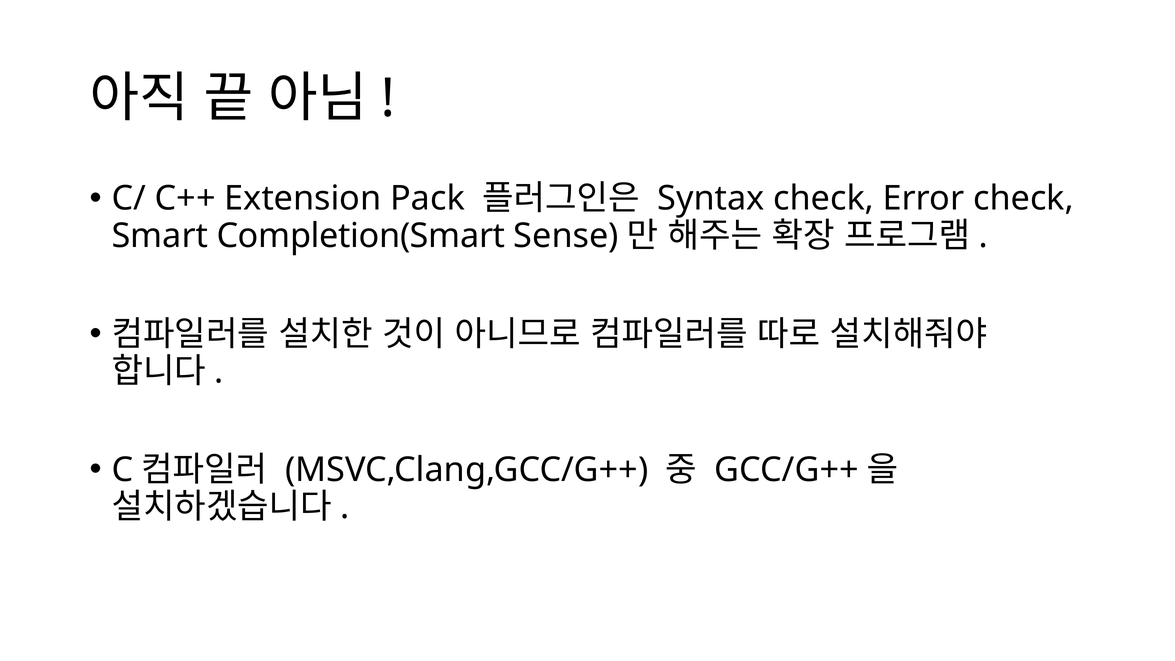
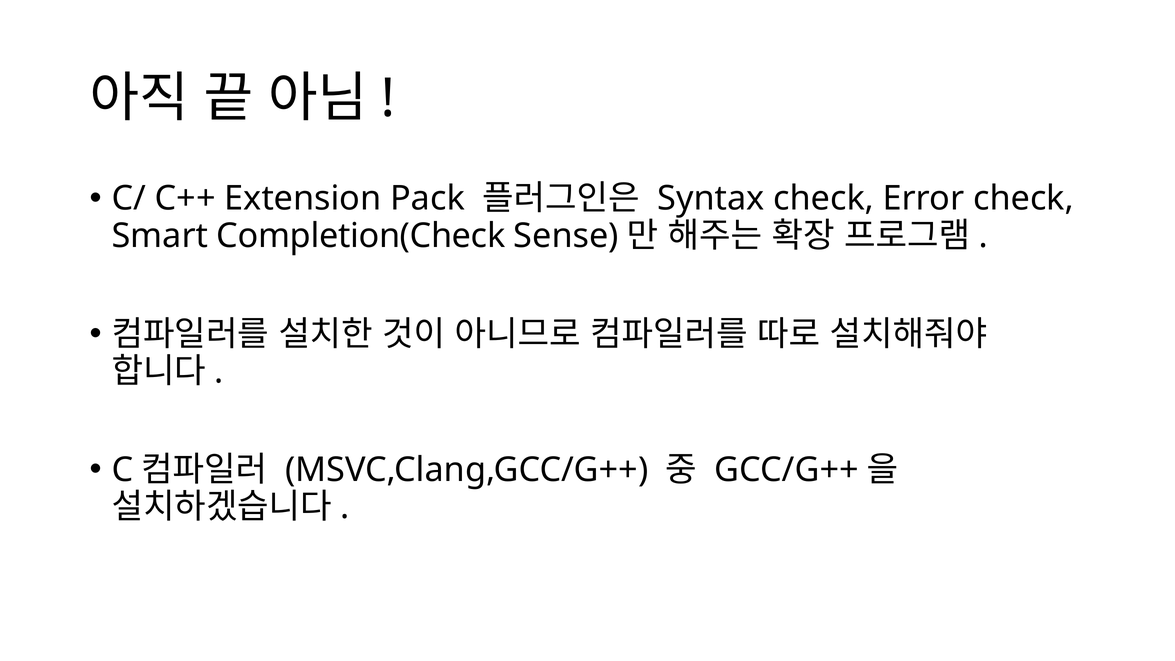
Completion(Smart: Completion(Smart -> Completion(Check
